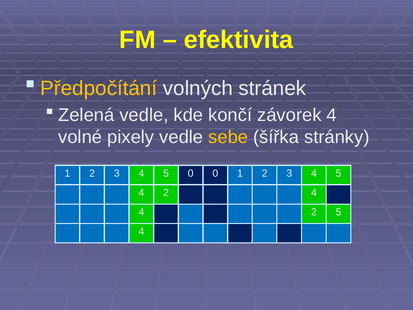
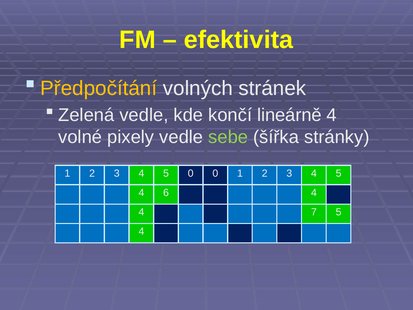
závorek: závorek -> lineárně
sebe colour: yellow -> light green
2 at (166, 193): 2 -> 6
2 at (314, 212): 2 -> 7
